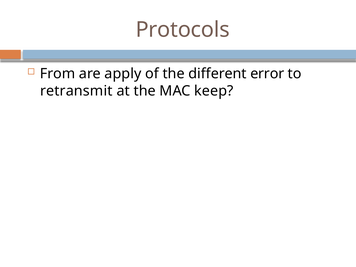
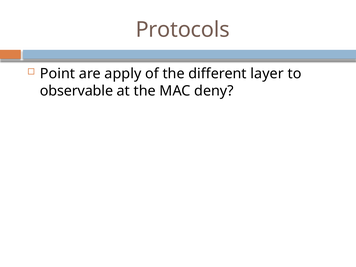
From: From -> Point
error: error -> layer
retransmit: retransmit -> observable
keep: keep -> deny
